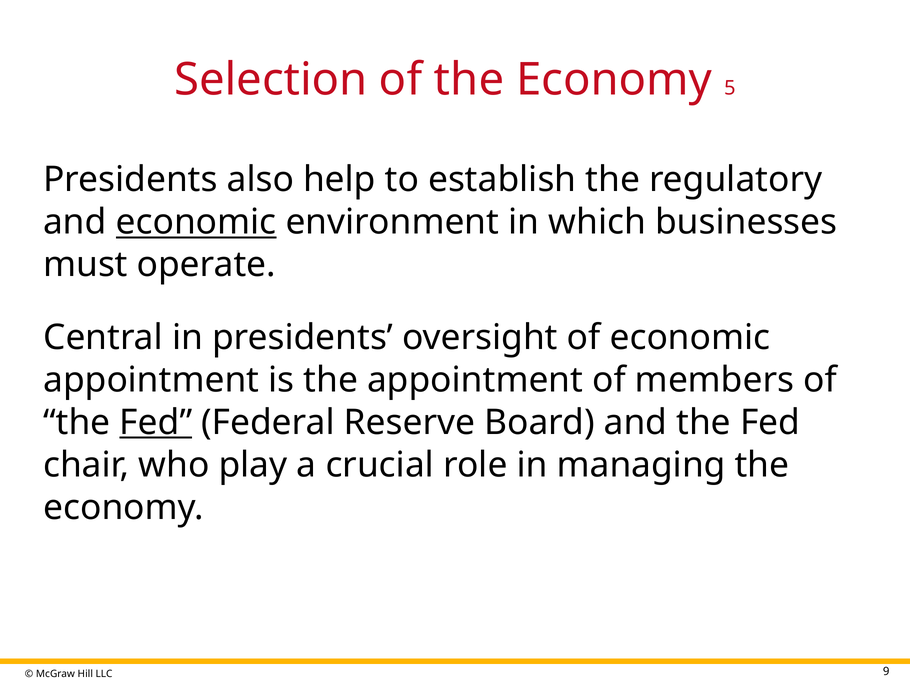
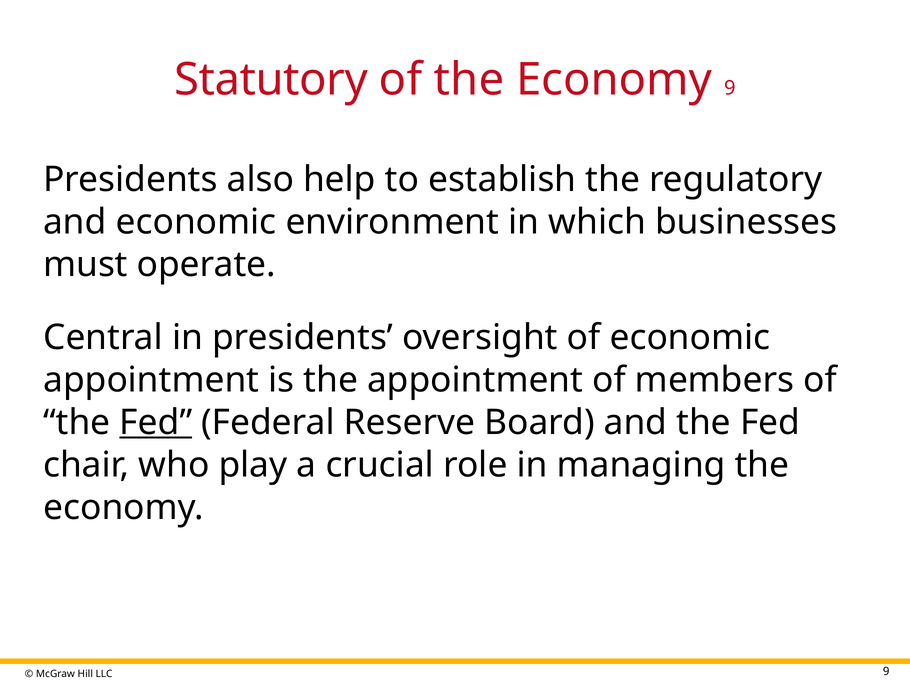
Selection: Selection -> Statutory
of the Economy 5: 5 -> 9
economic at (196, 222) underline: present -> none
